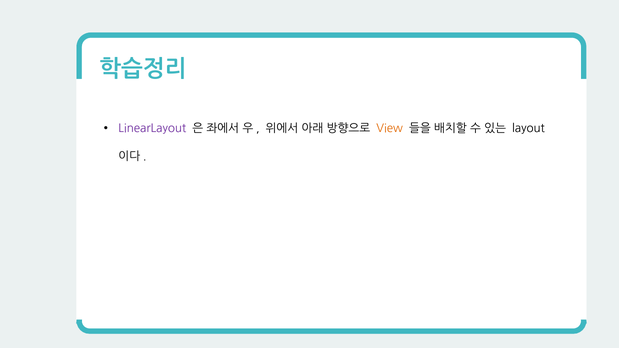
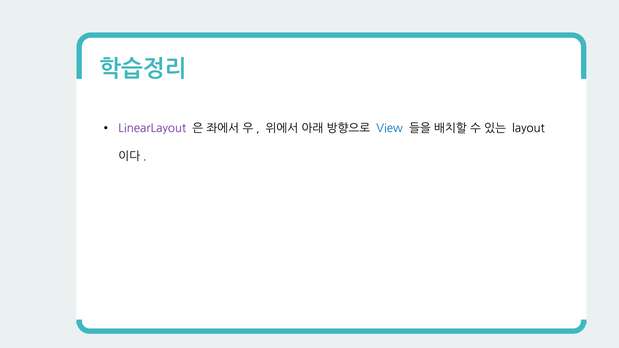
View colour: orange -> blue
